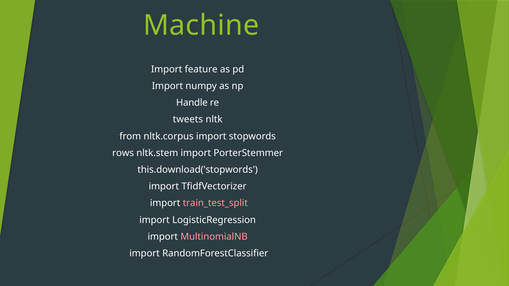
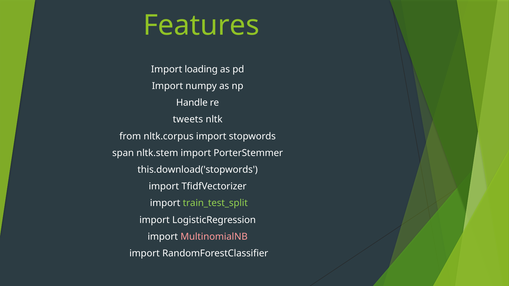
Machine: Machine -> Features
feature: feature -> loading
rows: rows -> span
train_test_split colour: pink -> light green
